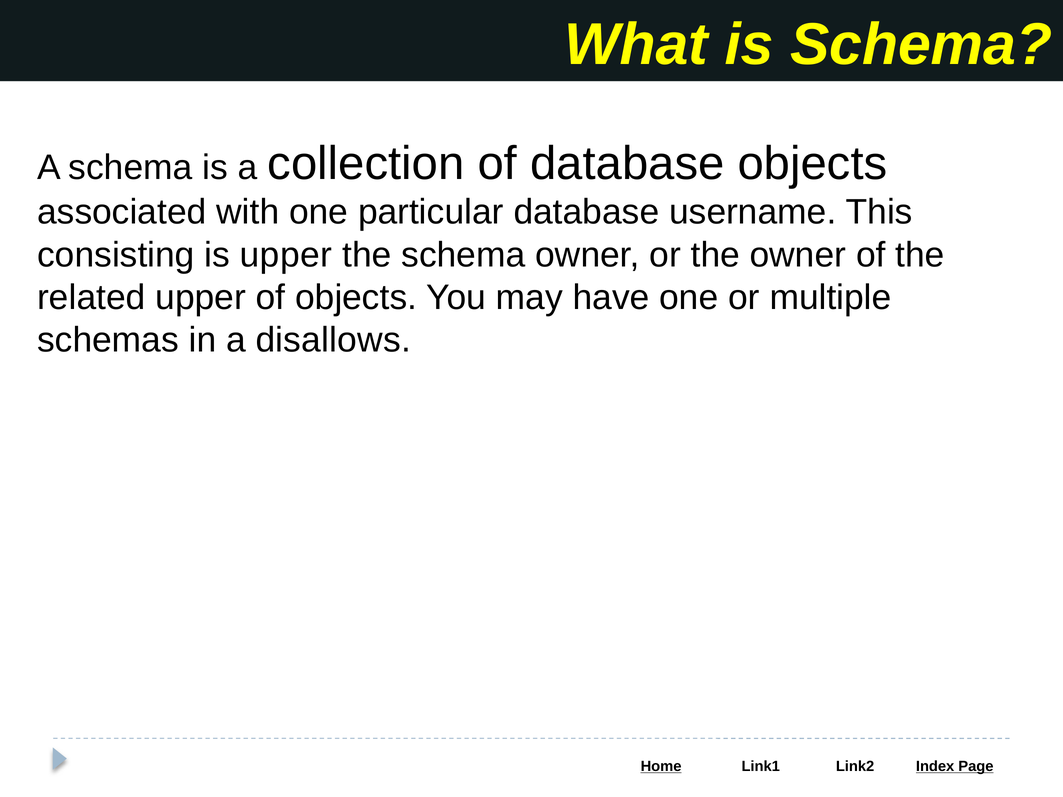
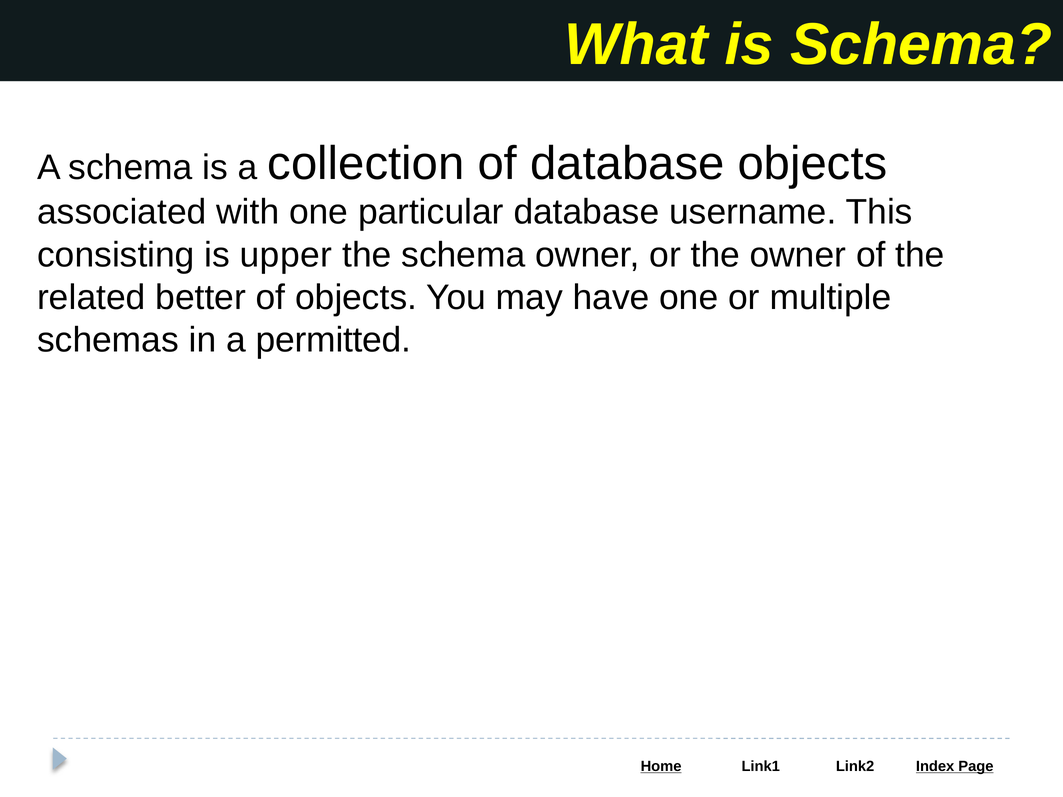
related upper: upper -> better
disallows: disallows -> permitted
